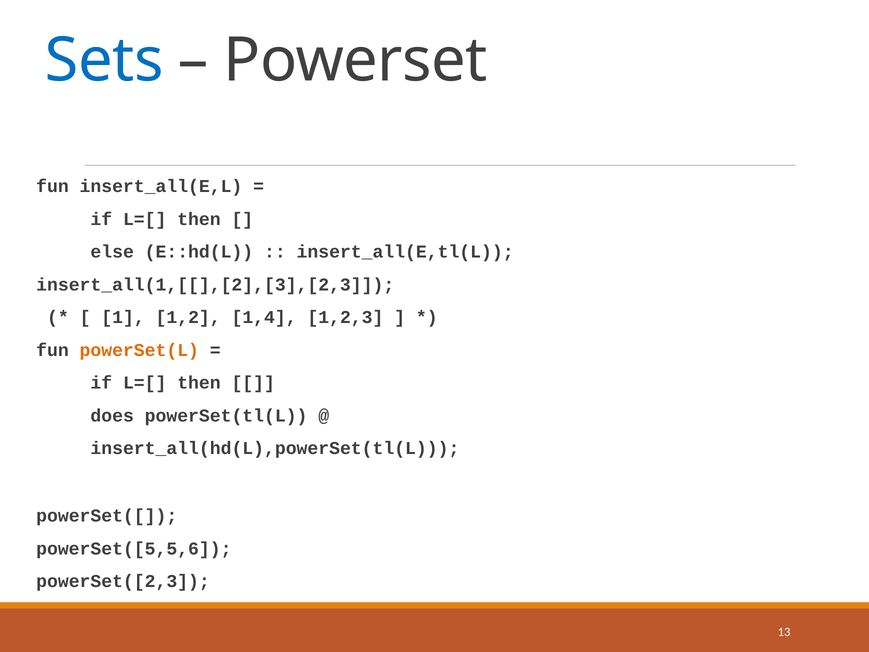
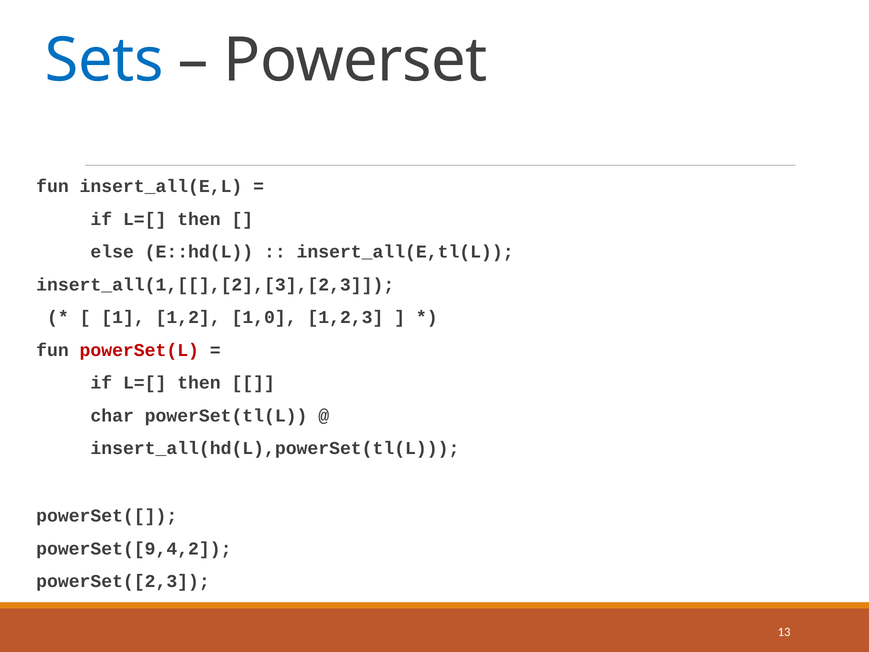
1,4: 1,4 -> 1,0
powerSet(L colour: orange -> red
does: does -> char
powerSet([5,5,6: powerSet([5,5,6 -> powerSet([9,4,2
